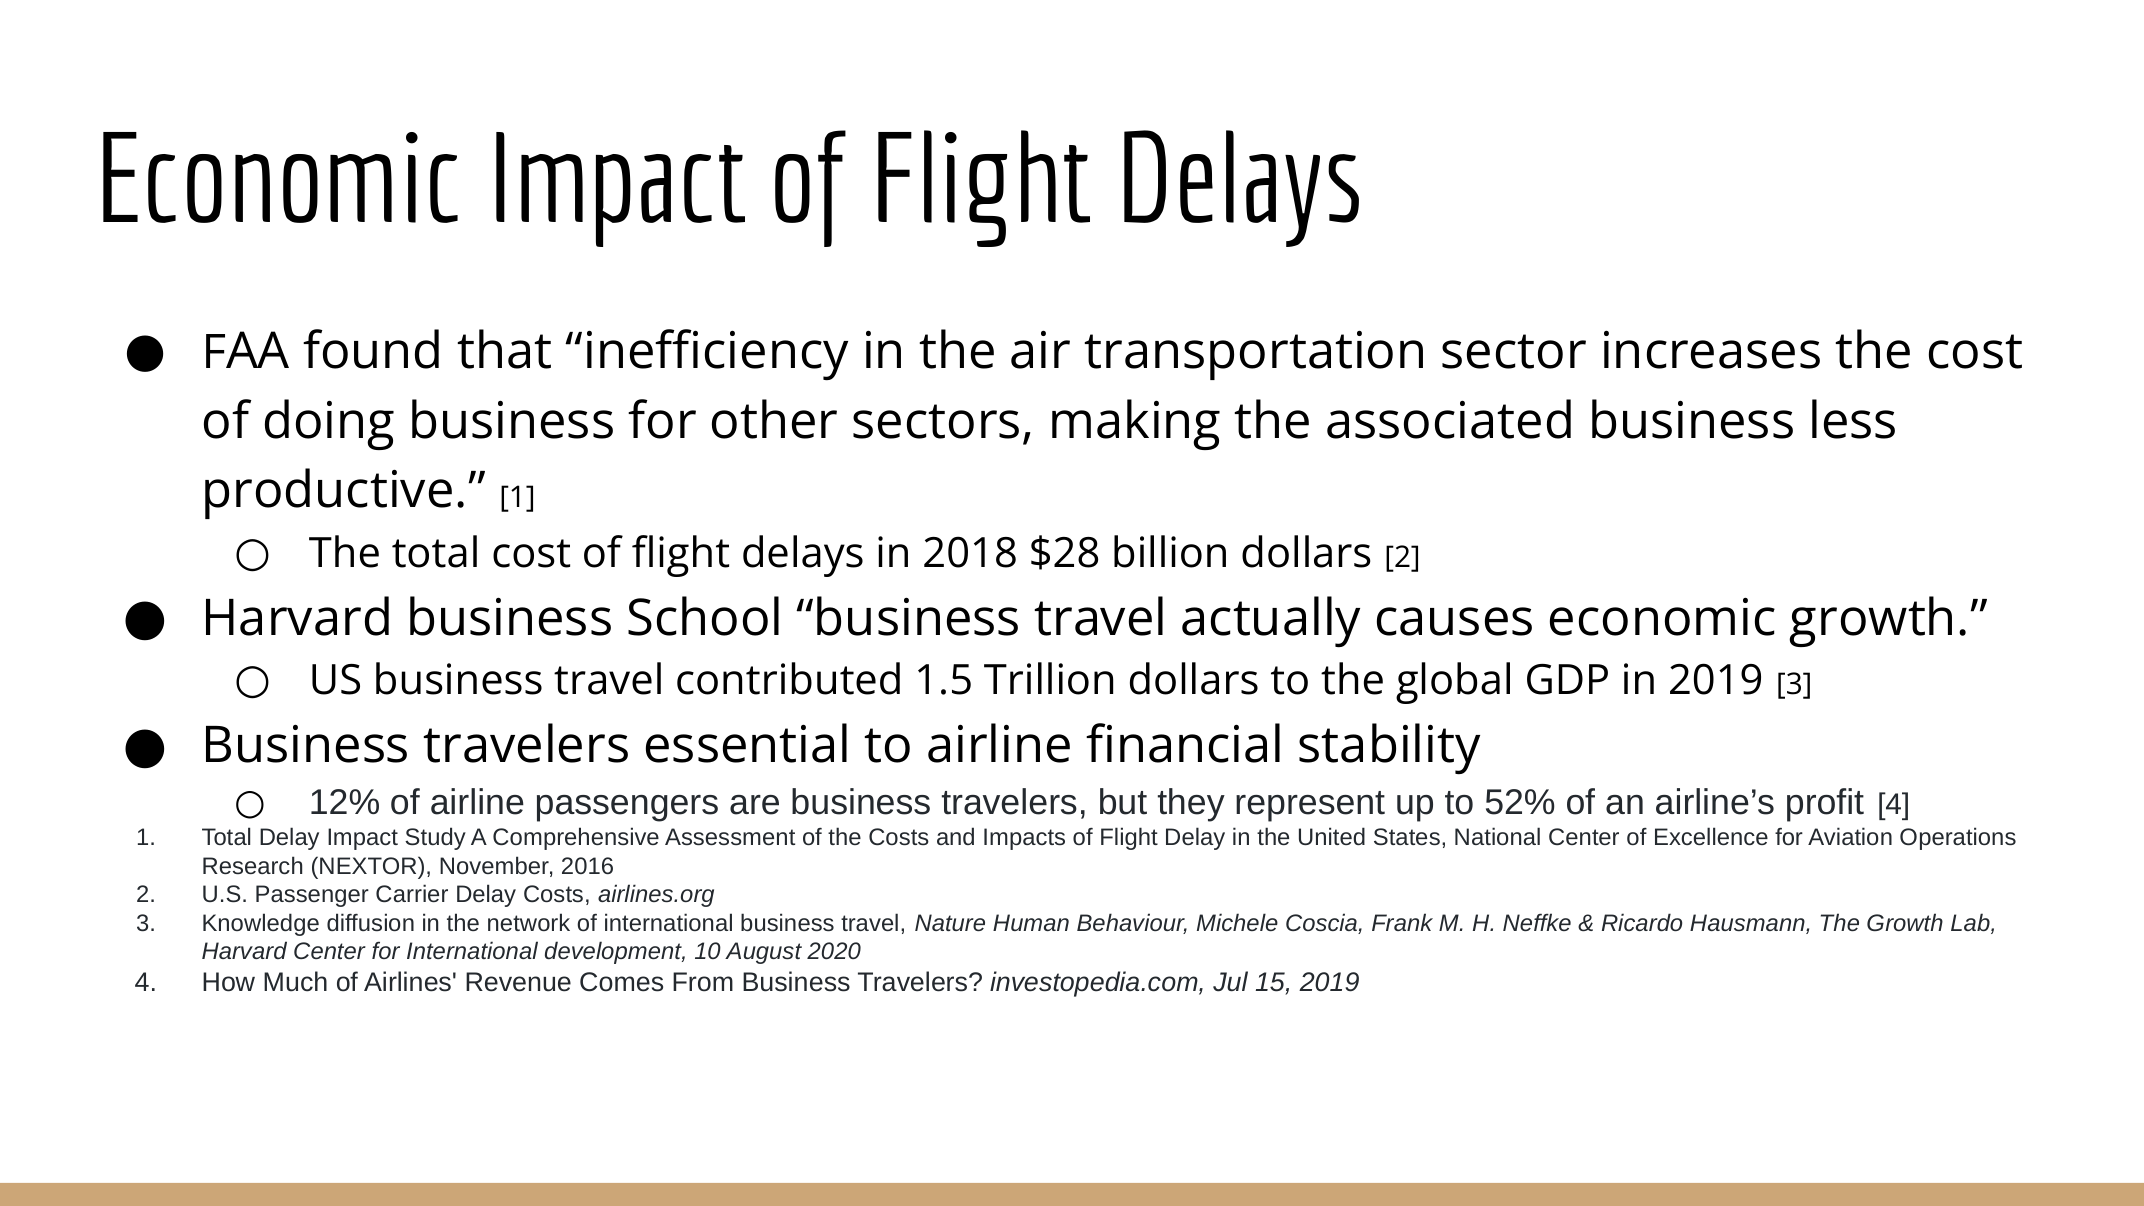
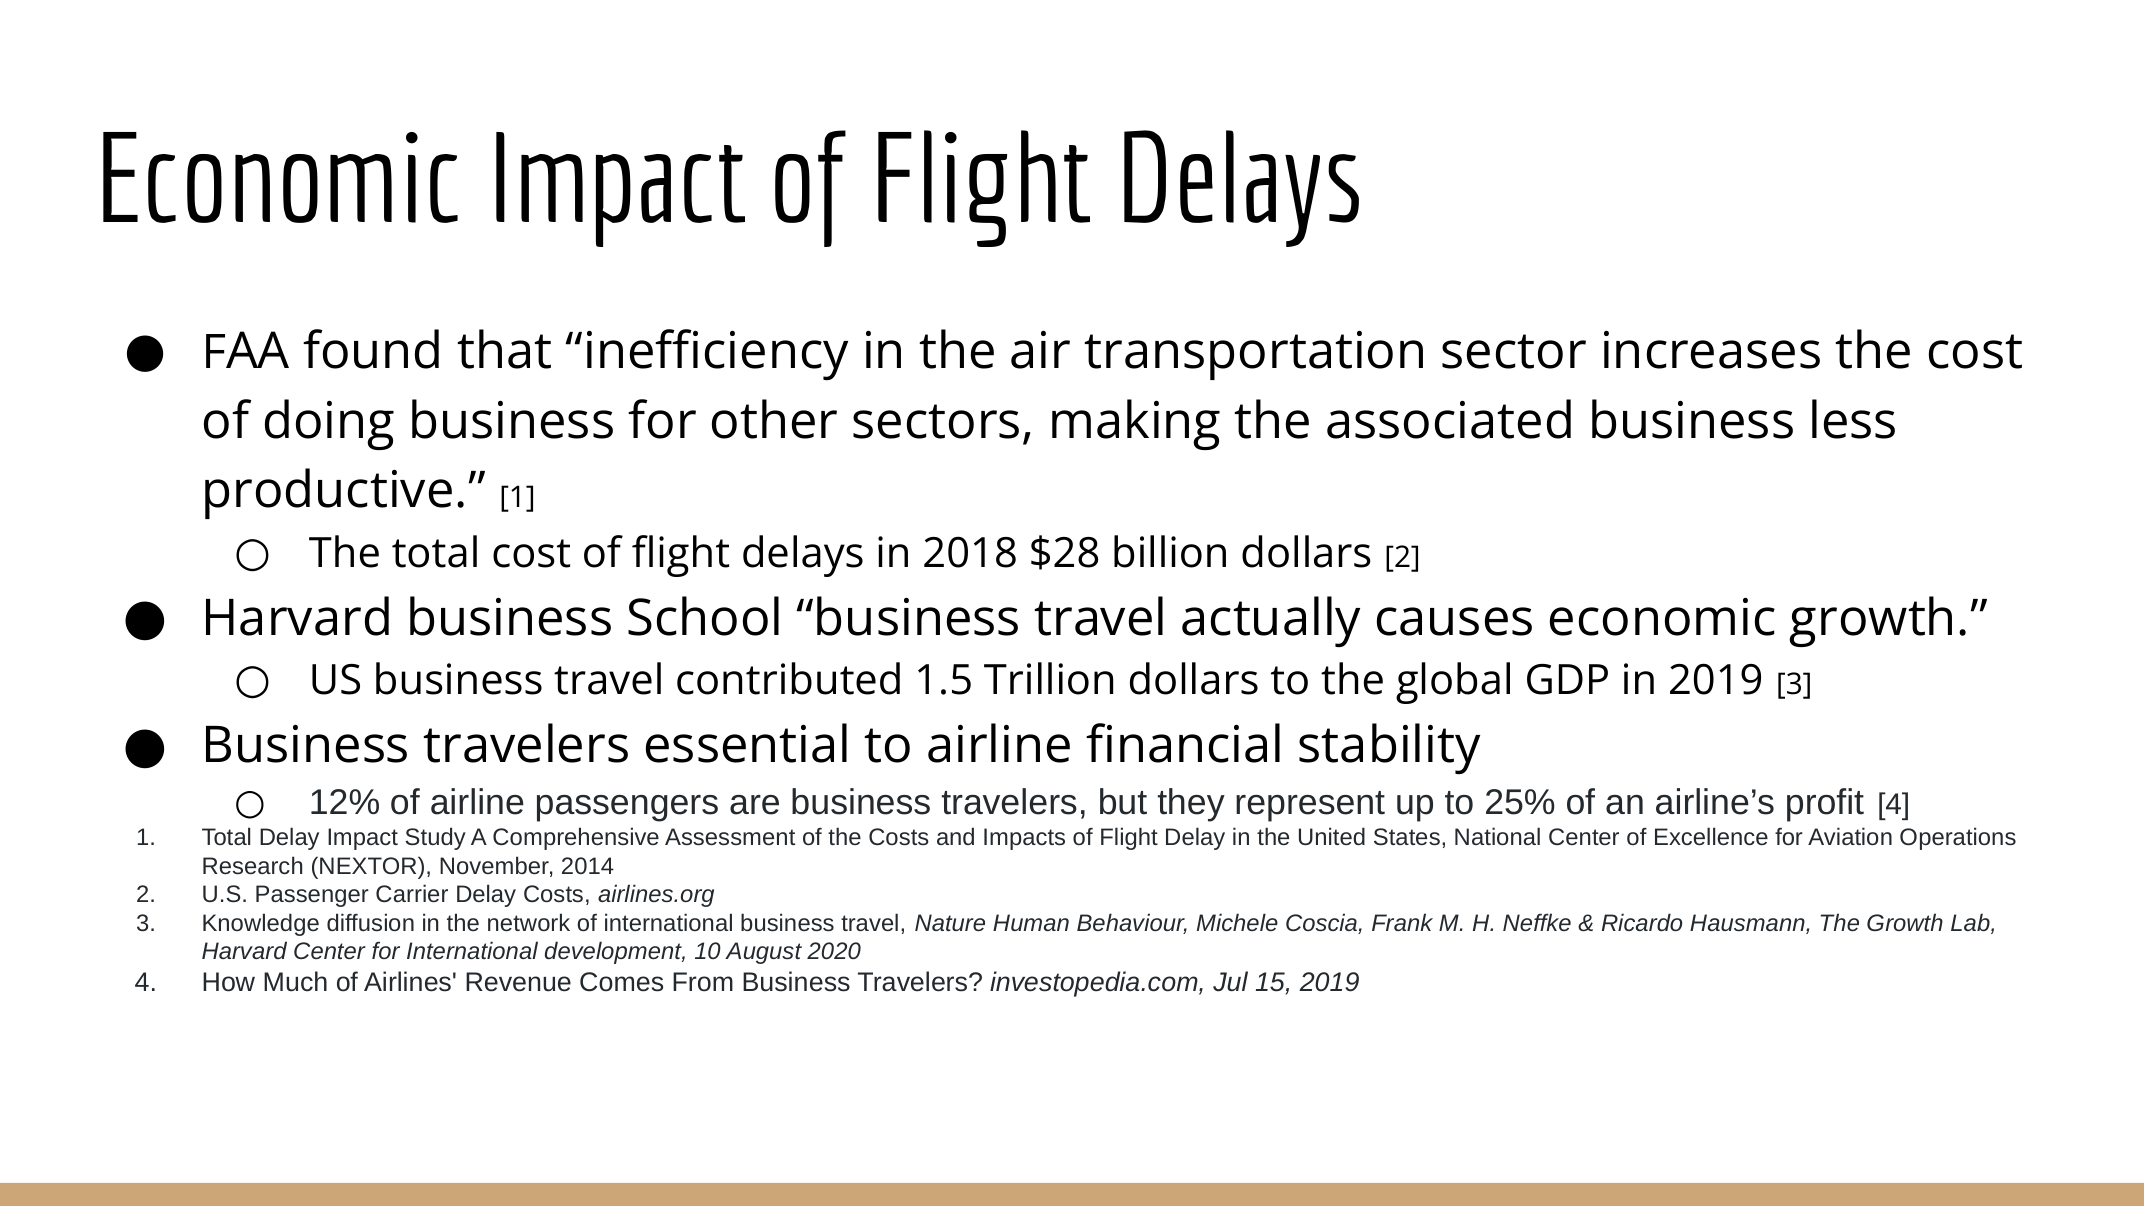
52%: 52% -> 25%
2016: 2016 -> 2014
